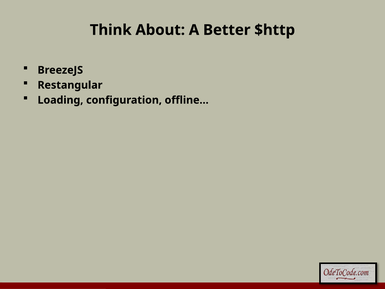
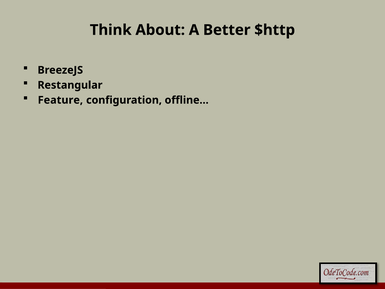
Loading: Loading -> Feature
